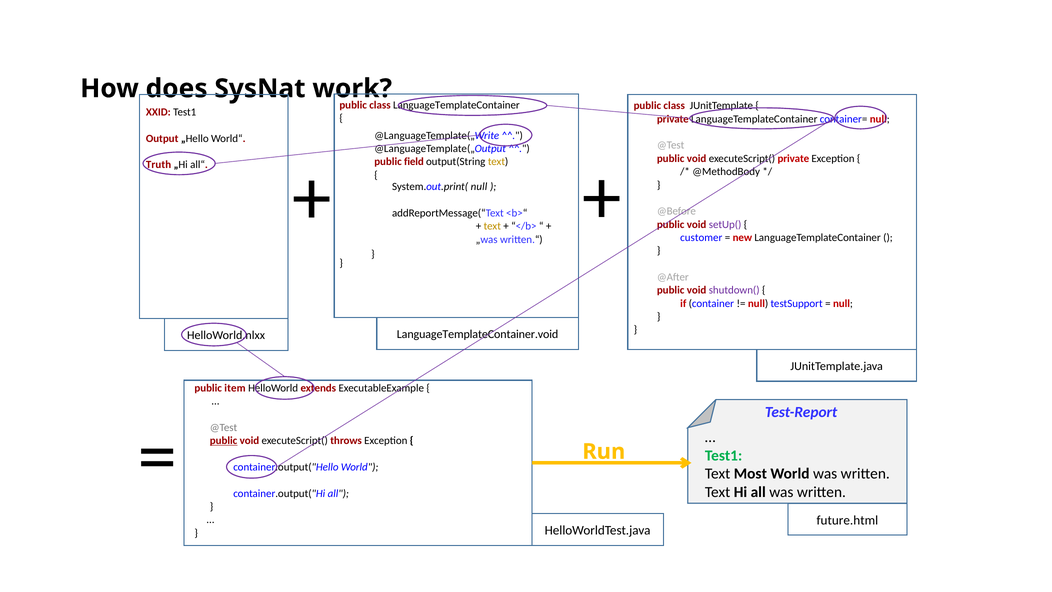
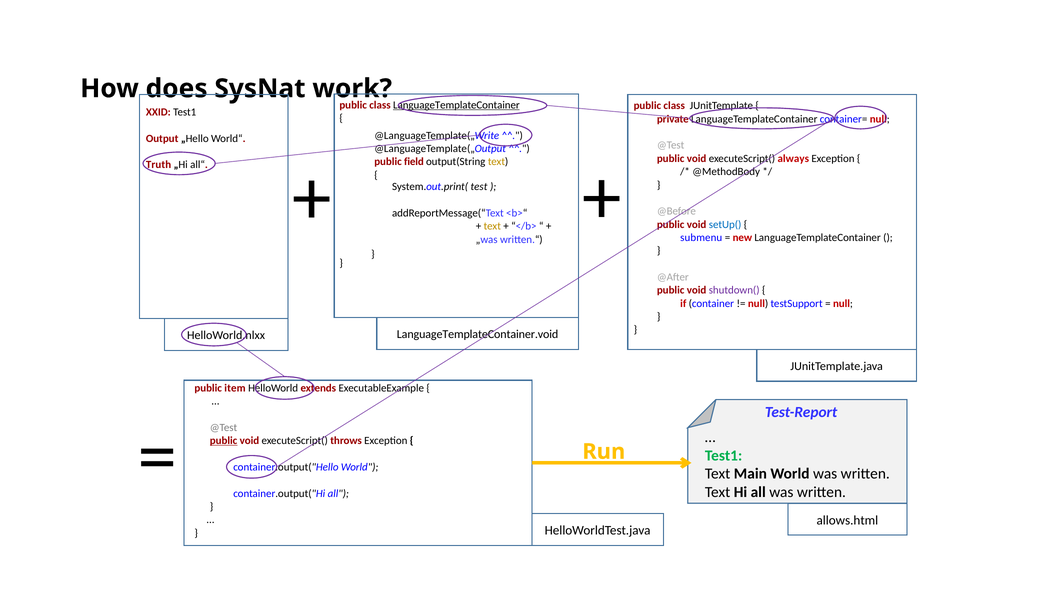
LanguageTemplateContainer at (456, 105) underline: none -> present
executeScript( private: private -> always
System.out.print( null: null -> test
setUp( colour: purple -> blue
customer: customer -> submenu
Most: Most -> Main
future.html: future.html -> allows.html
